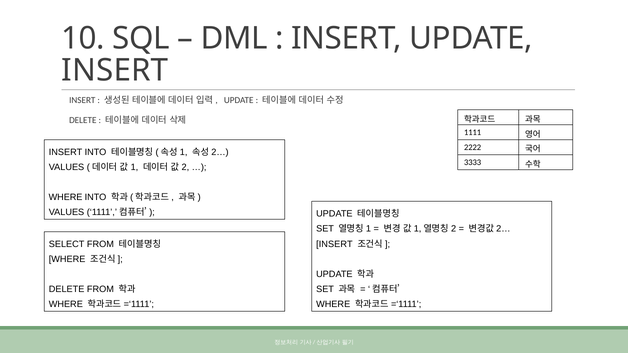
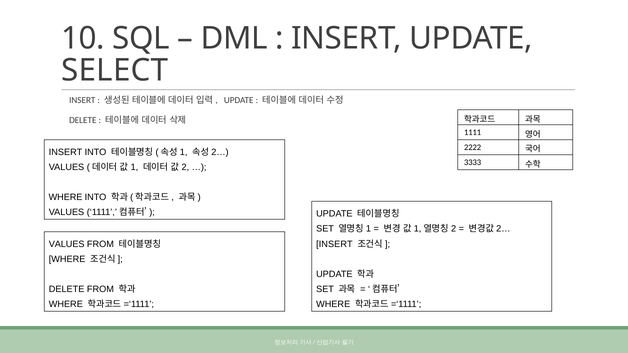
INSERT at (115, 70): INSERT -> SELECT
SELECT at (67, 244): SELECT -> VALUES
